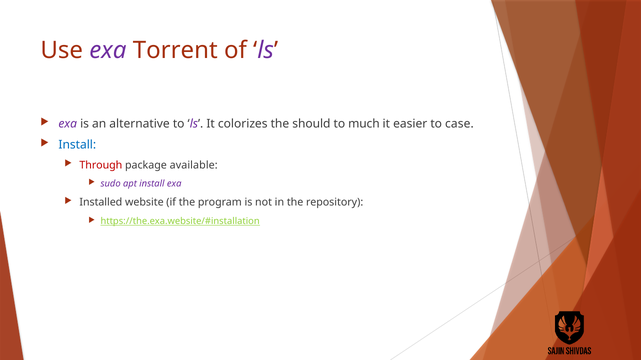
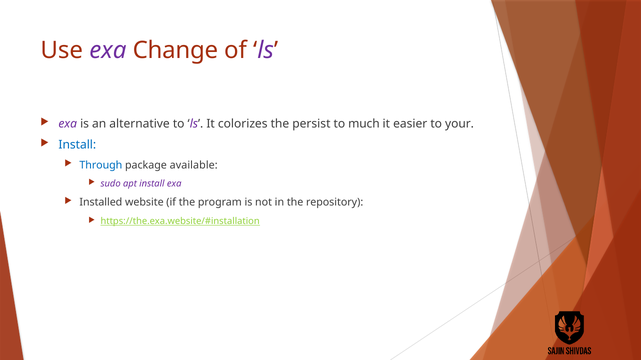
Torrent: Torrent -> Change
should: should -> persist
case: case -> your
Through colour: red -> blue
